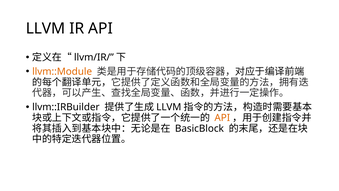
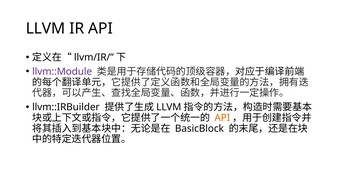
llvm::Module colour: orange -> purple
